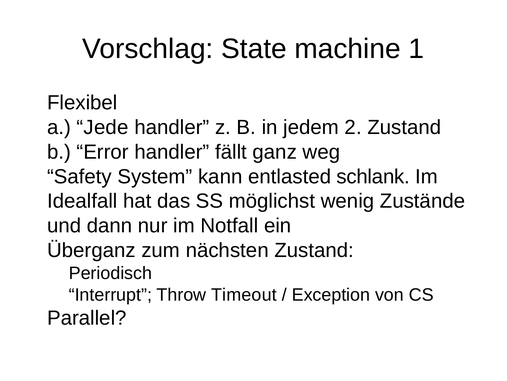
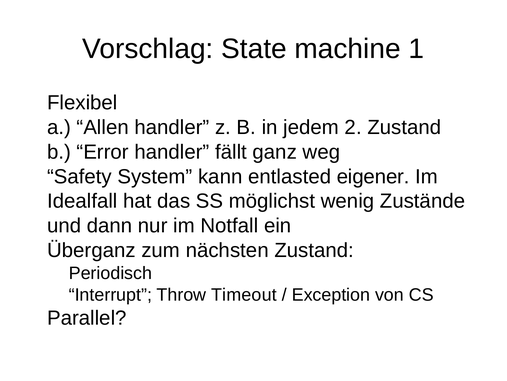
Jede: Jede -> Allen
schlank: schlank -> eigener
